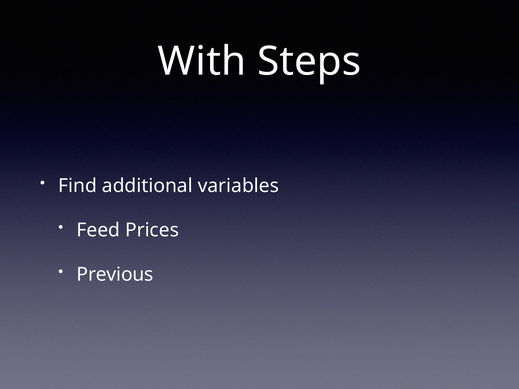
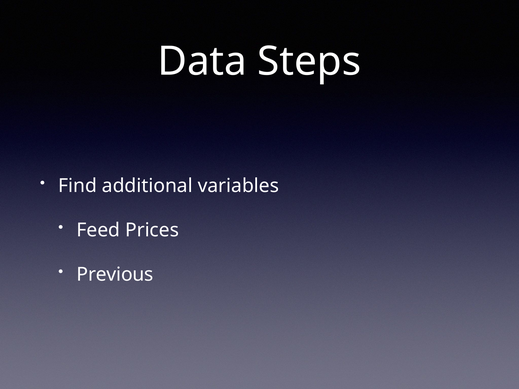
With: With -> Data
